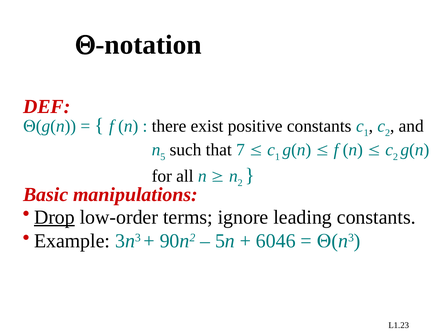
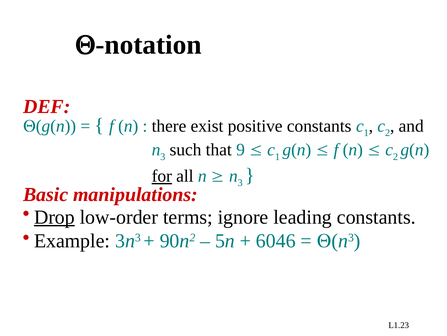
5 at (163, 156): 5 -> 3
7: 7 -> 9
for underline: none -> present
³ n 2: 2 -> 3
